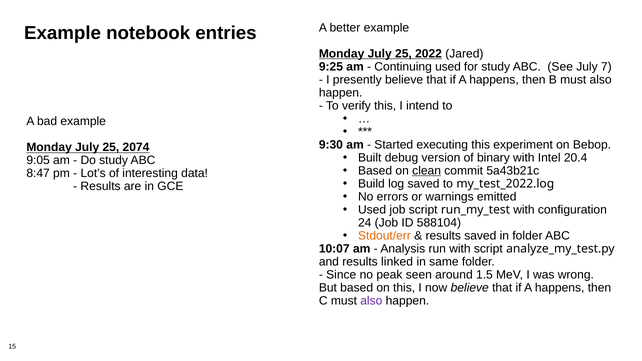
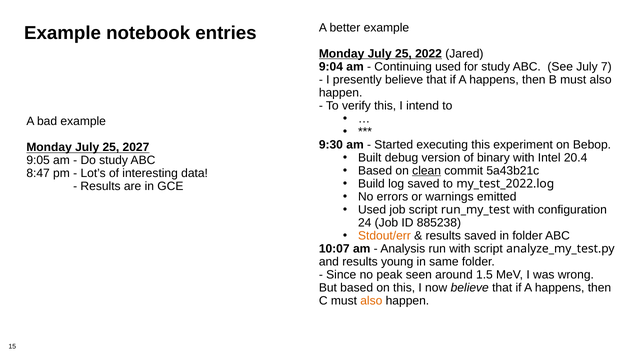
9:25: 9:25 -> 9:04
2074: 2074 -> 2027
588104: 588104 -> 885238
linked: linked -> young
also at (371, 301) colour: purple -> orange
